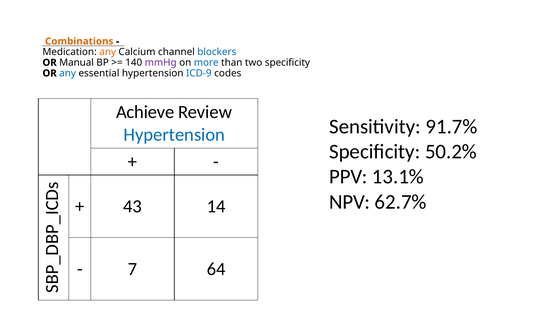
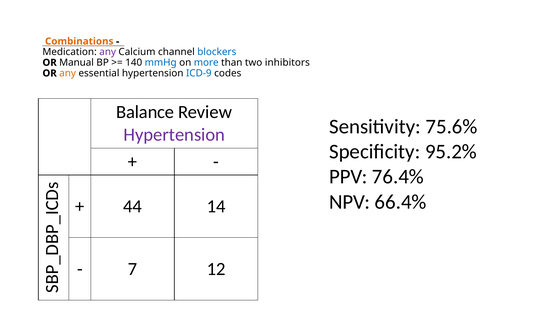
any at (108, 52) colour: orange -> purple
mmHg colour: purple -> blue
two specificity: specificity -> inhibitors
any at (68, 73) colour: blue -> orange
Achieve: Achieve -> Balance
91.7%: 91.7% -> 75.6%
Hypertension at (174, 135) colour: blue -> purple
50.2%: 50.2% -> 95.2%
13.1%: 13.1% -> 76.4%
62.7%: 62.7% -> 66.4%
43: 43 -> 44
64: 64 -> 12
